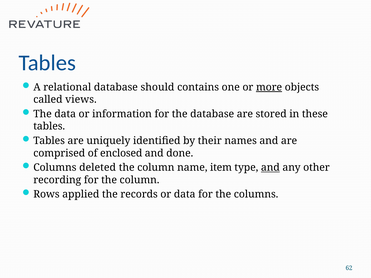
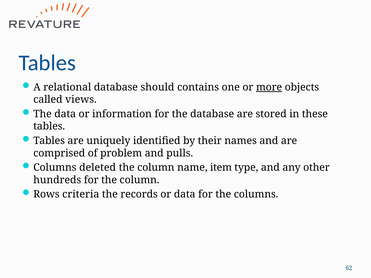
enclosed: enclosed -> problem
done: done -> pulls
and at (270, 168) underline: present -> none
recording: recording -> hundreds
applied: applied -> criteria
